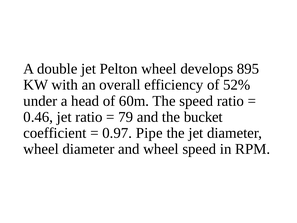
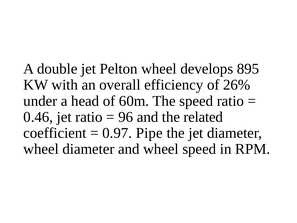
52%: 52% -> 26%
79: 79 -> 96
bucket: bucket -> related
